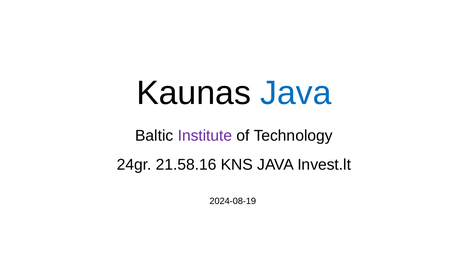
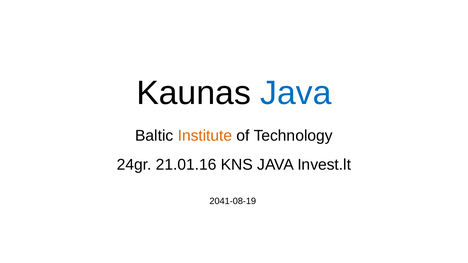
Institute colour: purple -> orange
21.58.16: 21.58.16 -> 21.01.16
2024-08-19: 2024-08-19 -> 2041-08-19
